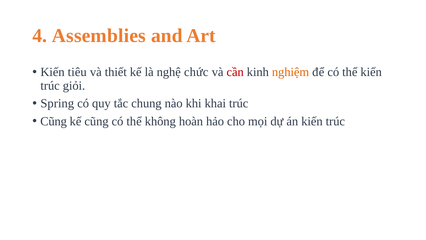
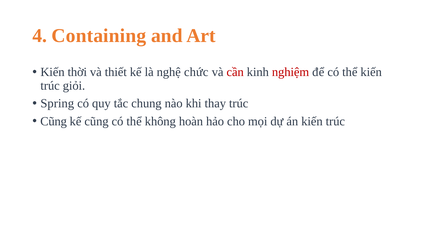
Assemblies: Assemblies -> Containing
tiêu: tiêu -> thời
nghiệm colour: orange -> red
khai: khai -> thay
